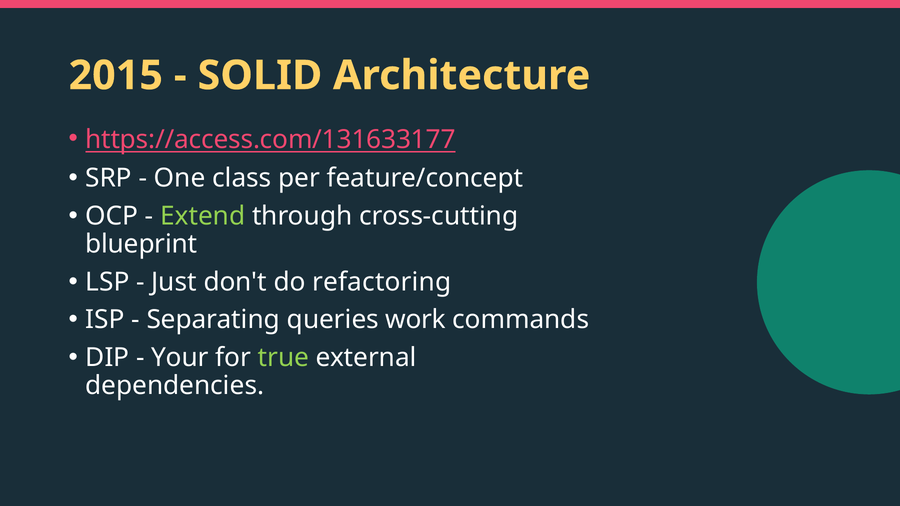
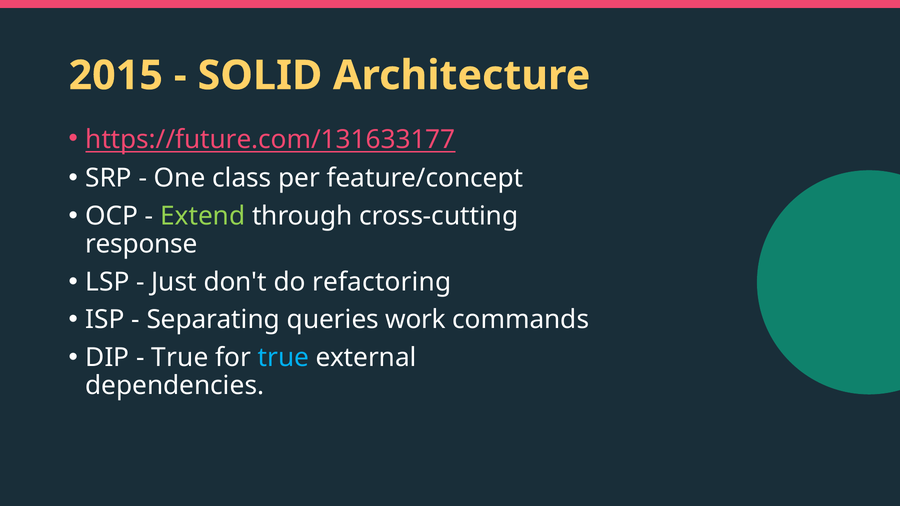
https://access.com/131633177: https://access.com/131633177 -> https://future.com/131633177
blueprint: blueprint -> response
Your at (180, 358): Your -> True
true at (283, 358) colour: light green -> light blue
